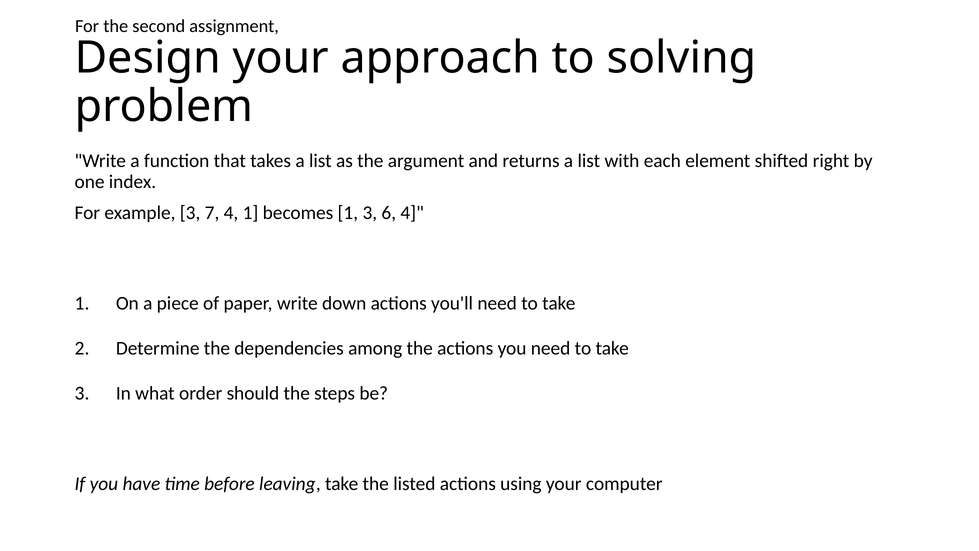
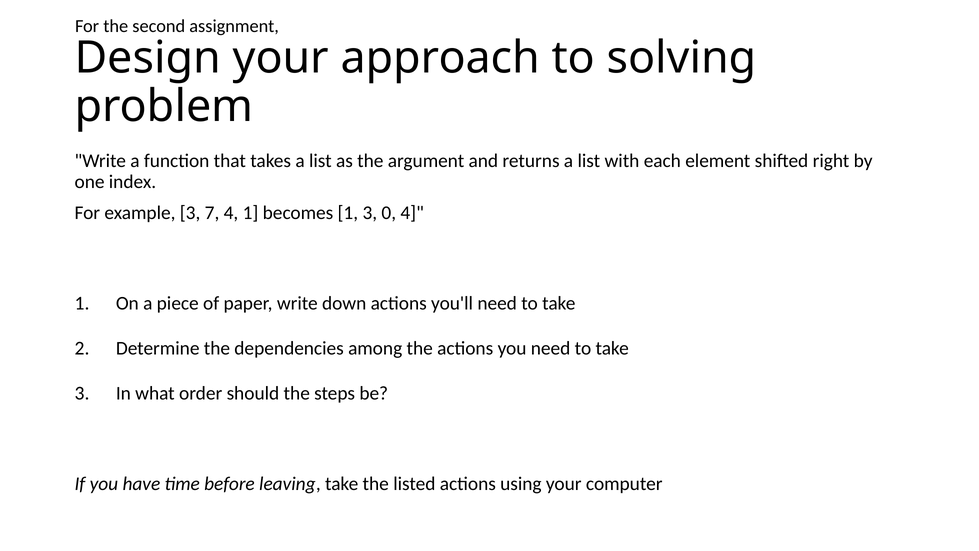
6: 6 -> 0
